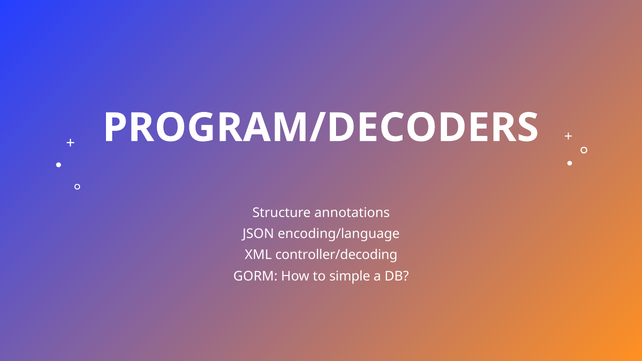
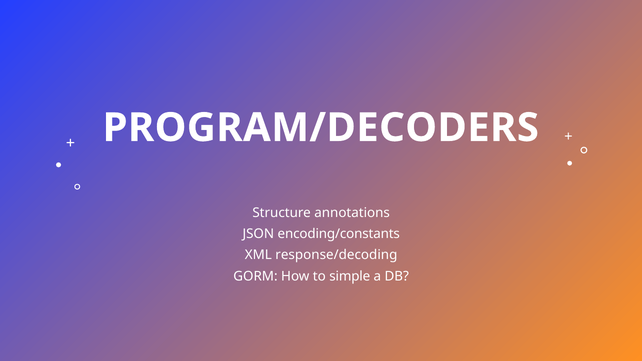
encoding/language: encoding/language -> encoding/constants
controller/decoding: controller/decoding -> response/decoding
